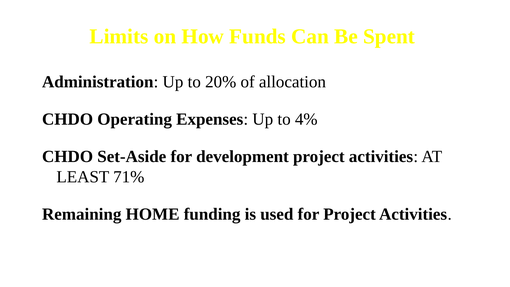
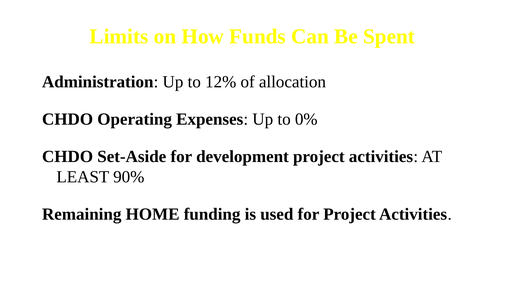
20%: 20% -> 12%
4%: 4% -> 0%
71%: 71% -> 90%
